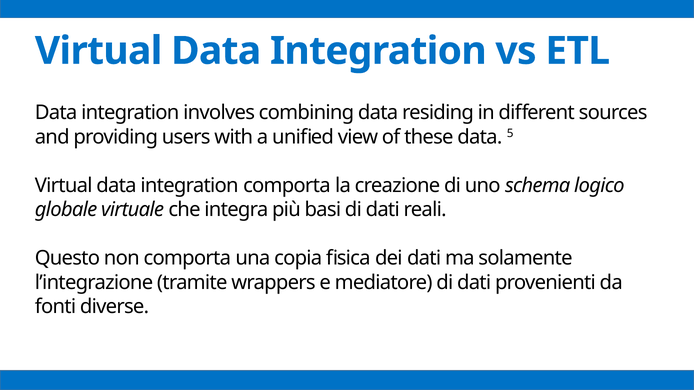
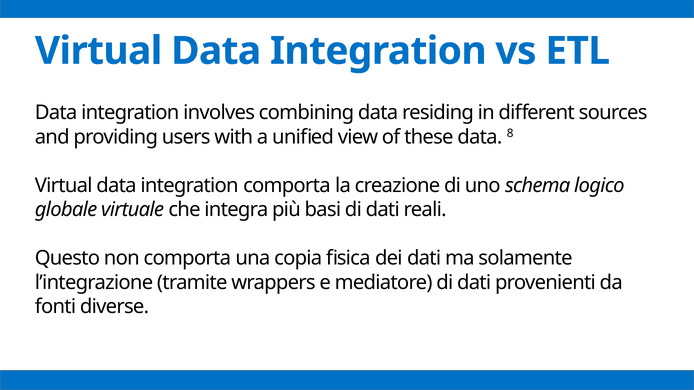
5: 5 -> 8
